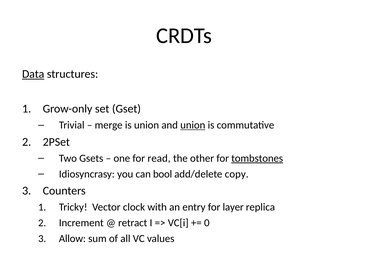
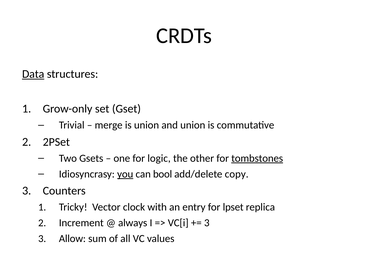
union at (193, 125) underline: present -> none
read: read -> logic
you underline: none -> present
layer: layer -> lpset
retract: retract -> always
0 at (207, 223): 0 -> 3
